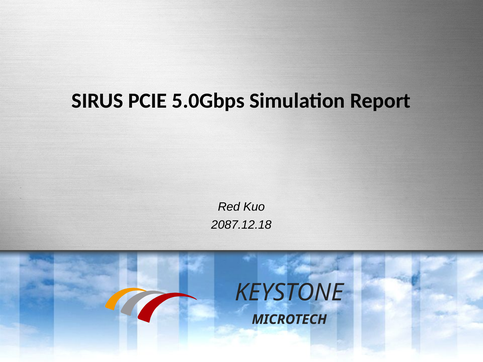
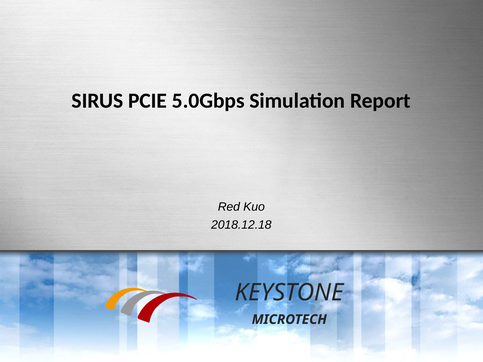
2087.12.18: 2087.12.18 -> 2018.12.18
